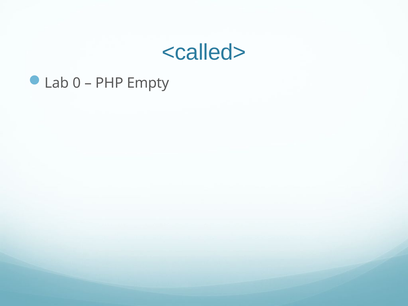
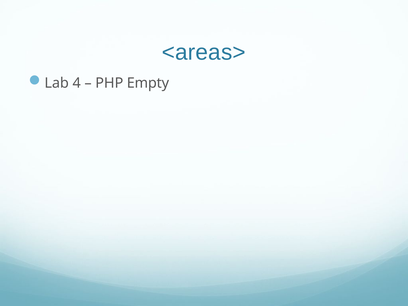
<called>: <called> -> <areas>
0: 0 -> 4
